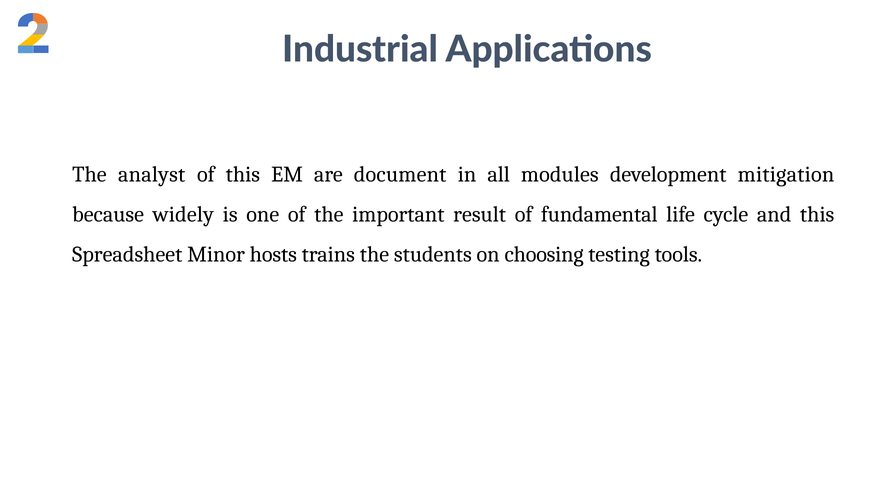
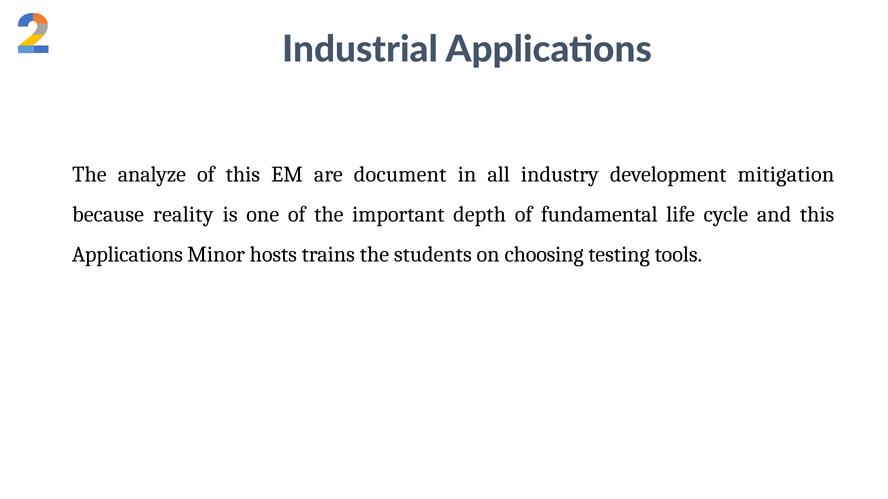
analyst: analyst -> analyze
modules: modules -> industry
widely: widely -> reality
result: result -> depth
Spreadsheet at (127, 255): Spreadsheet -> Applications
